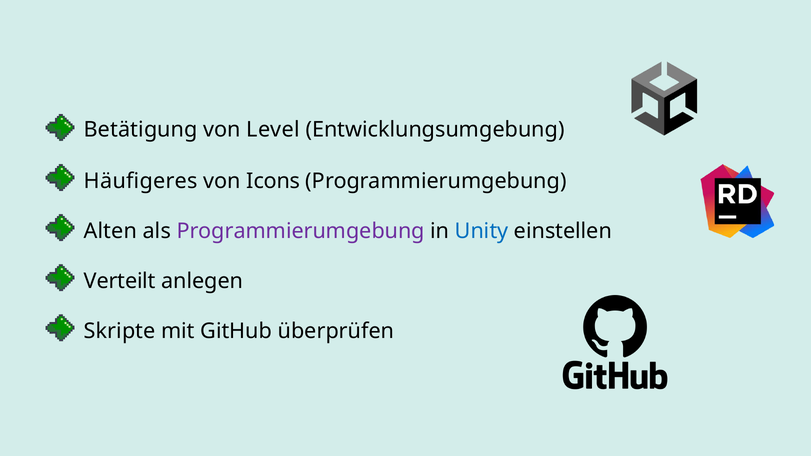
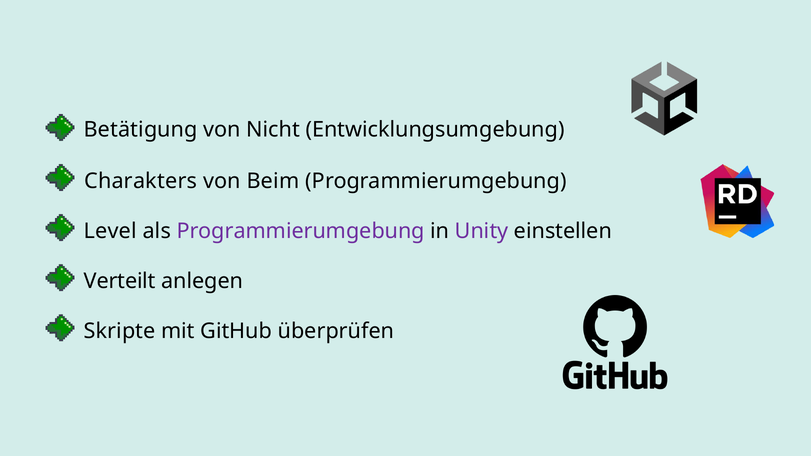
Level: Level -> Nicht
Häufigeres: Häufigeres -> Charakters
Icons: Icons -> Beim
Alten: Alten -> Level
Unity colour: blue -> purple
